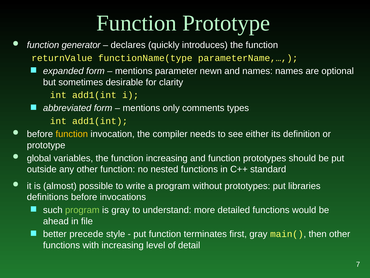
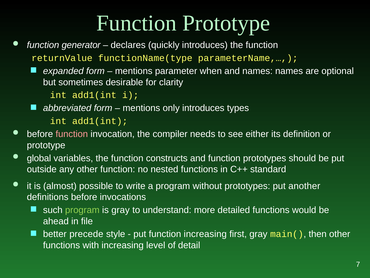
newn: newn -> when
only comments: comments -> introduces
function at (72, 134) colour: yellow -> pink
function increasing: increasing -> constructs
libraries: libraries -> another
function terminates: terminates -> increasing
